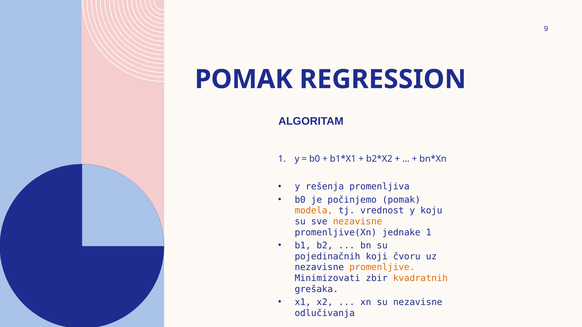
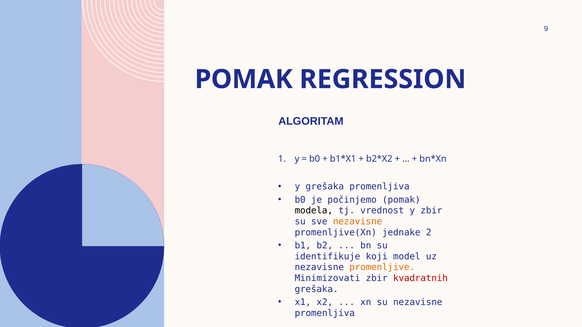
y rešenja: rešenja -> grešaka
modela colour: orange -> black
y koju: koju -> zbir
jednake 1: 1 -> 2
pojedinačnih: pojedinačnih -> identifikuje
čvoru: čvoru -> model
kvadratnih colour: orange -> red
odlučivanja at (325, 313): odlučivanja -> promenljiva
